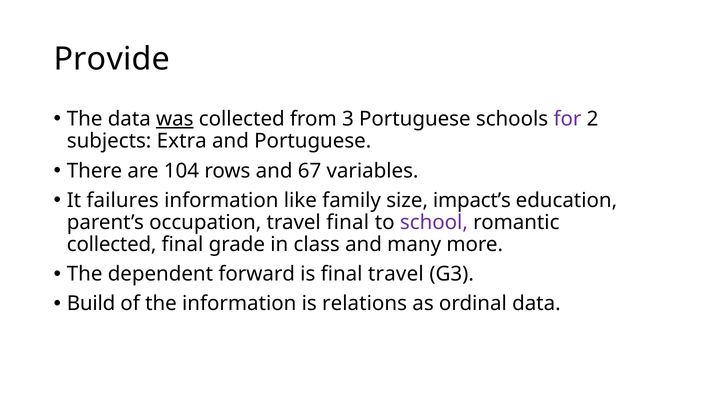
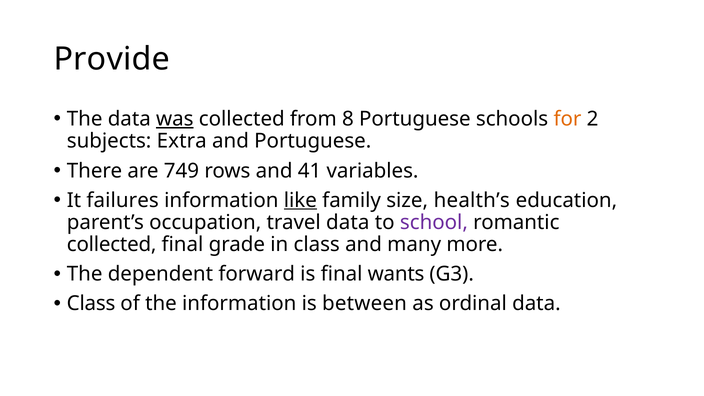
3: 3 -> 8
for colour: purple -> orange
104: 104 -> 749
67: 67 -> 41
like underline: none -> present
impact’s: impact’s -> health’s
travel final: final -> data
final travel: travel -> wants
Build at (91, 304): Build -> Class
relations: relations -> between
